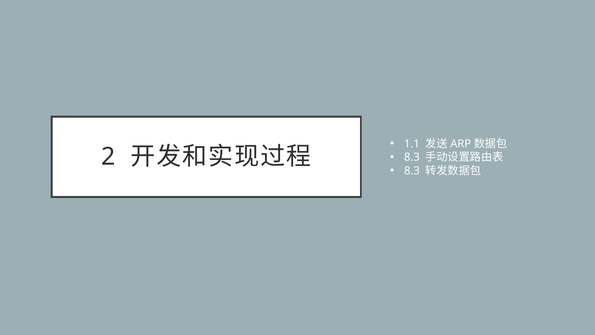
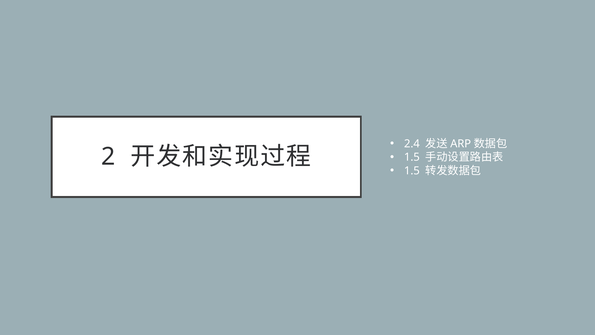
1.1: 1.1 -> 2.4
8.3 at (412, 157): 8.3 -> 1.5
8.3 at (412, 171): 8.3 -> 1.5
